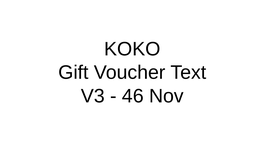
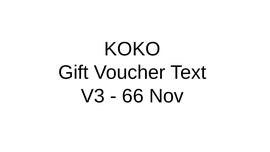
46: 46 -> 66
